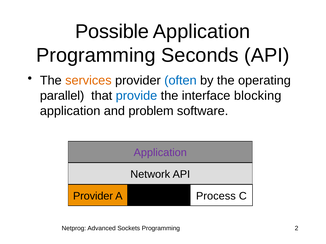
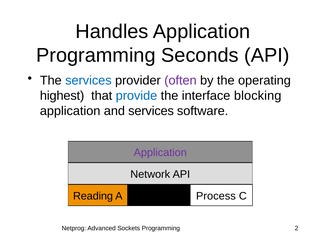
Possible: Possible -> Handles
services at (88, 81) colour: orange -> blue
often colour: blue -> purple
parallel: parallel -> highest
and problem: problem -> services
Provider at (93, 196): Provider -> Reading
